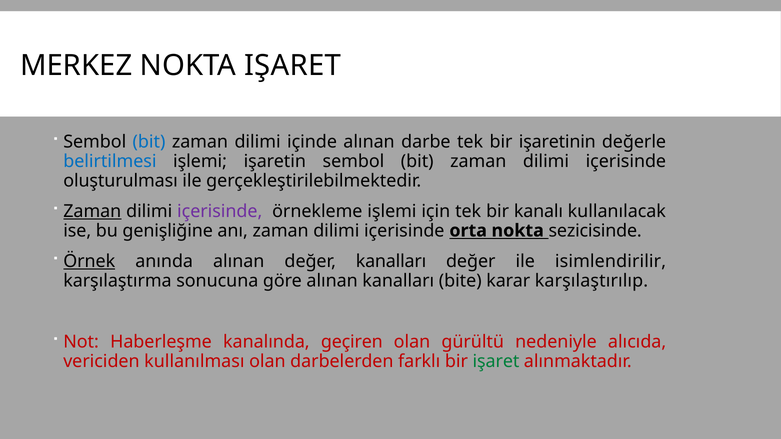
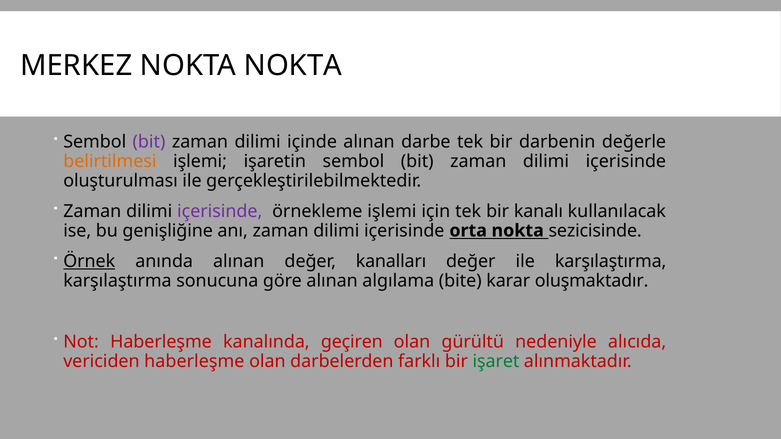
NOKTA IŞARET: IŞARET -> NOKTA
bit at (149, 142) colour: blue -> purple
işaretinin: işaretinin -> darbenin
belirtilmesi colour: blue -> orange
Zaman at (92, 211) underline: present -> none
ile isimlendirilir: isimlendirilir -> karşılaştırma
alınan kanalları: kanalları -> algılama
karşılaştırılıp: karşılaştırılıp -> oluşmaktadır
vericiden kullanılması: kullanılması -> haberleşme
